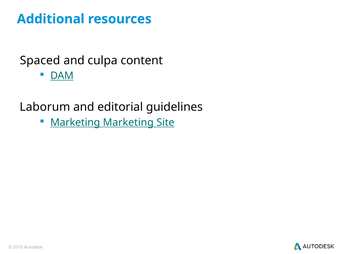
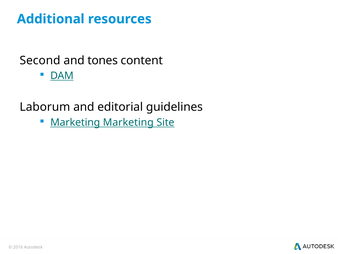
Spaced: Spaced -> Second
culpa: culpa -> tones
